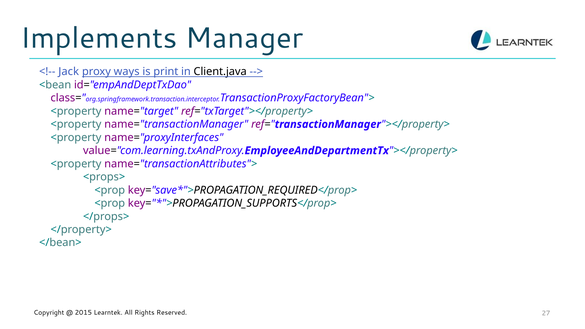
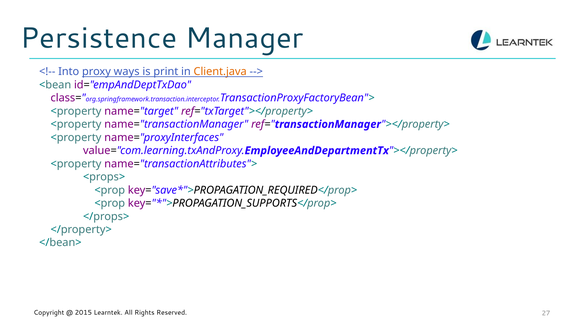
Implements: Implements -> Persistence
Jack: Jack -> Into
Client.java colour: black -> orange
